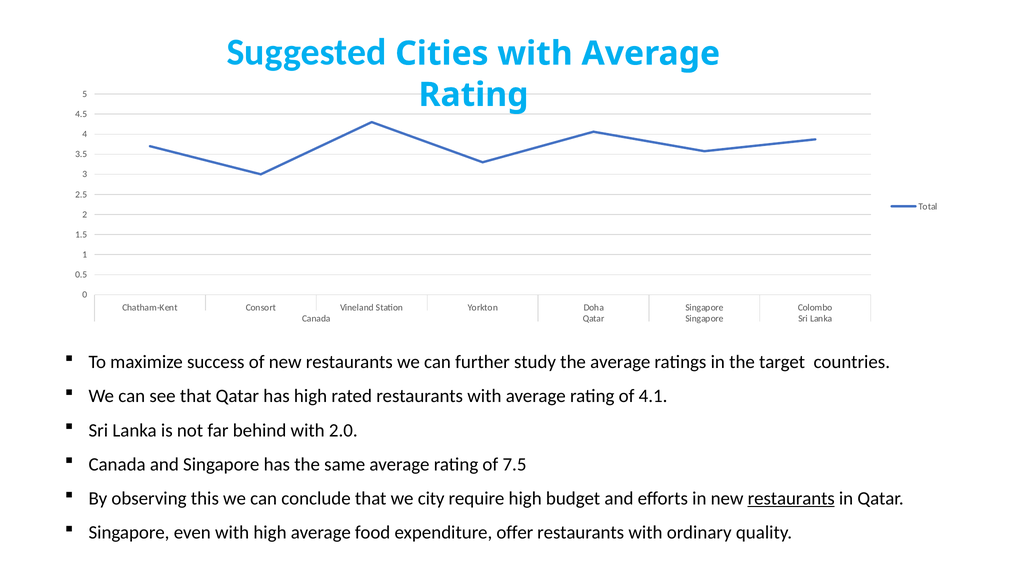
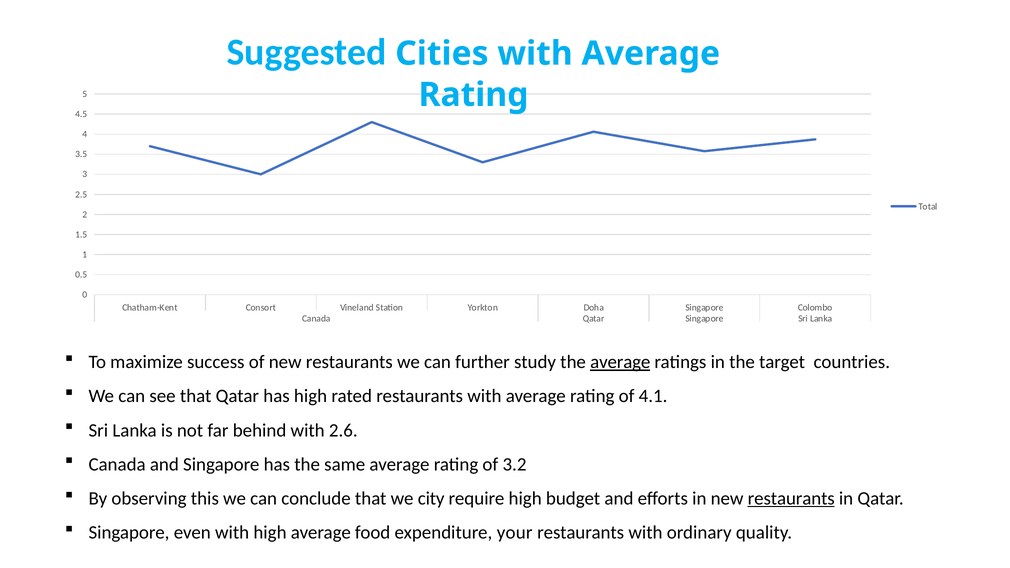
average at (620, 362) underline: none -> present
2.0: 2.0 -> 2.6
7.5: 7.5 -> 3.2
offer: offer -> your
